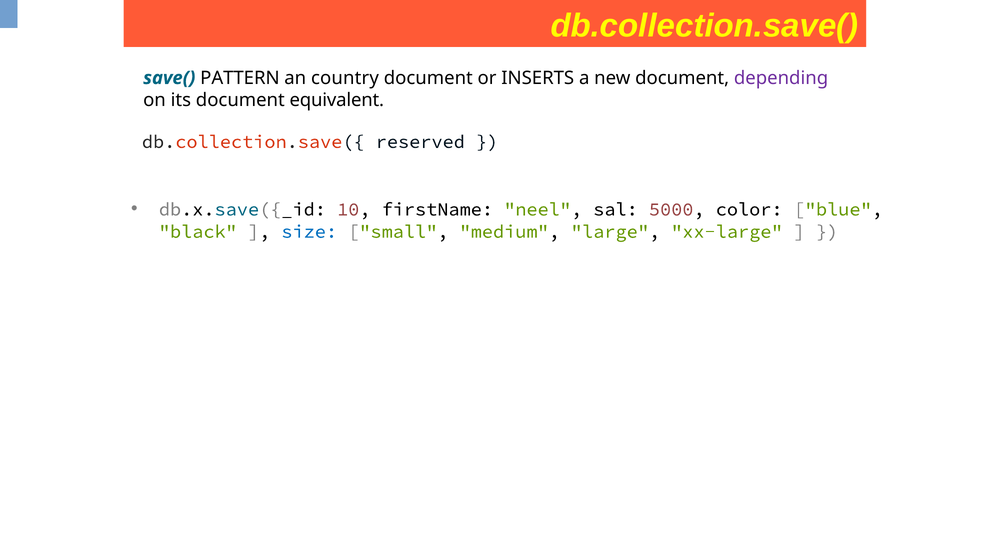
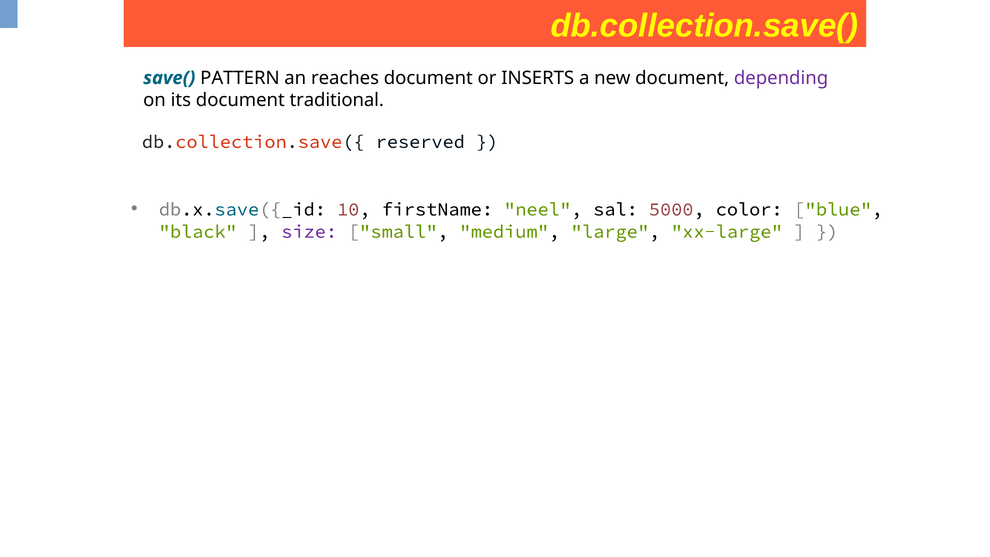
country: country -> reaches
equivalent: equivalent -> traditional
size colour: blue -> purple
